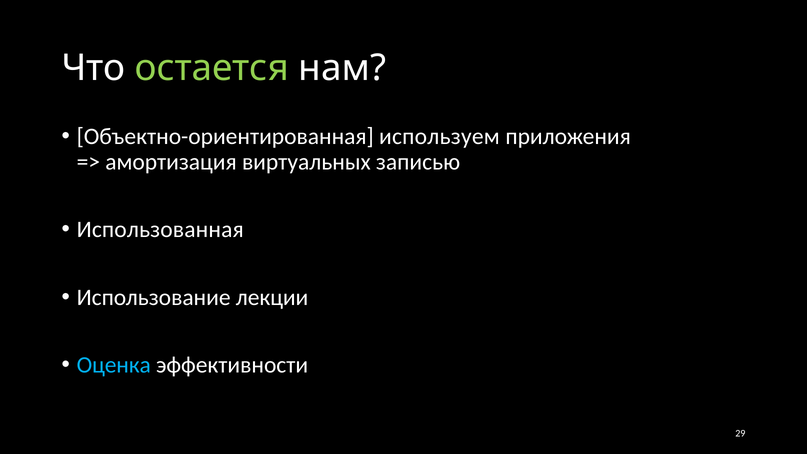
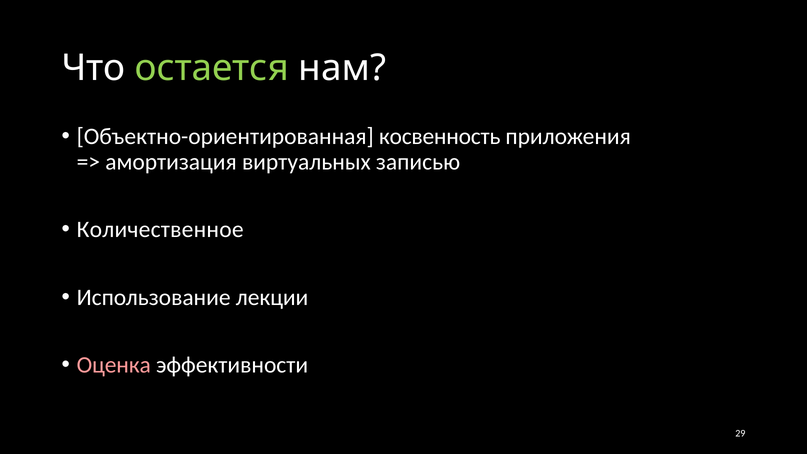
используем: используем -> косвенность
Использованная: Использованная -> Количественное
Оценка colour: light blue -> pink
